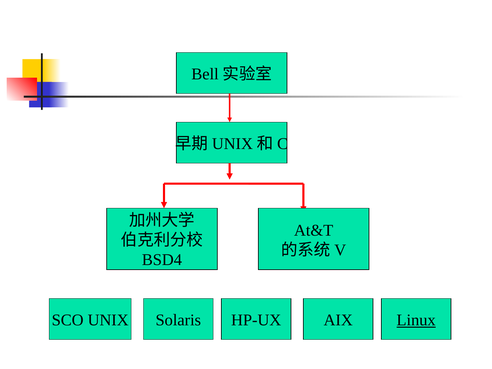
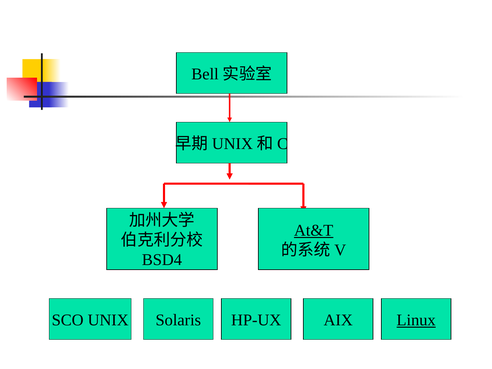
At&T underline: none -> present
